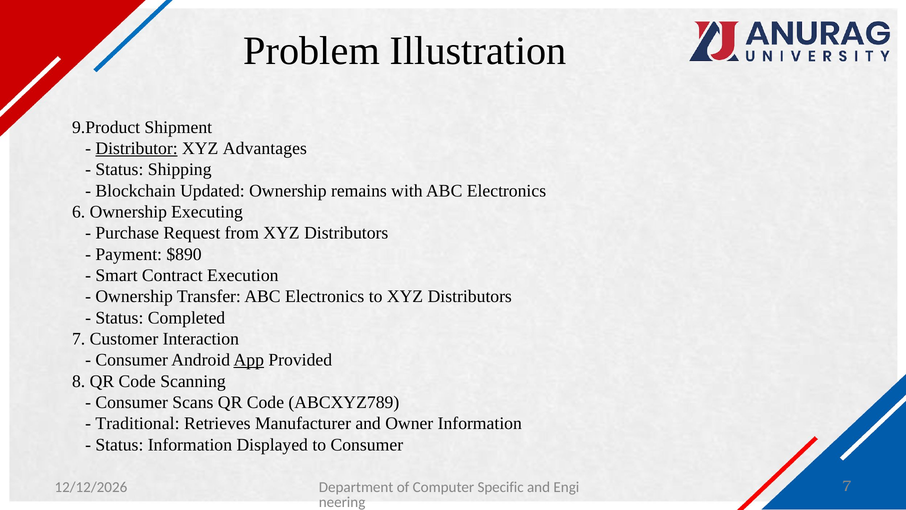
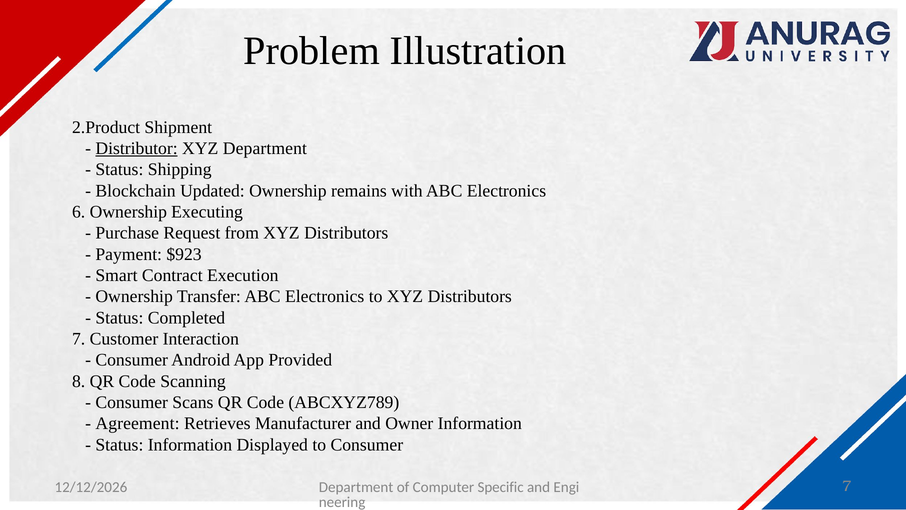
9.Product: 9.Product -> 2.Product
XYZ Advantages: Advantages -> Department
$890: $890 -> $923
App underline: present -> none
Traditional: Traditional -> Agreement
